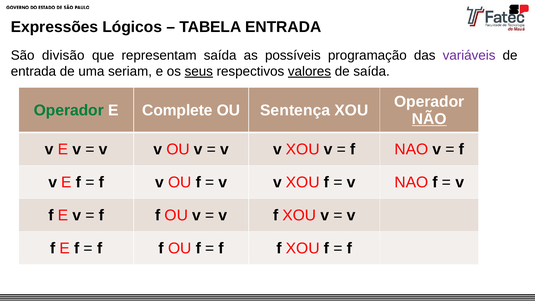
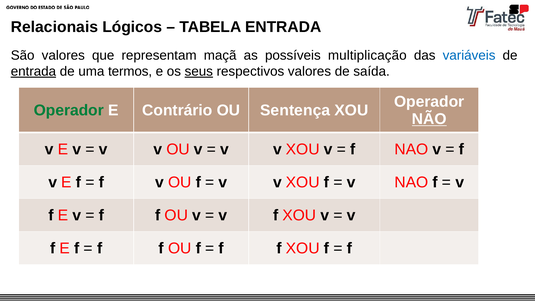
Expressões: Expressões -> Relacionais
São divisão: divisão -> valores
representam saída: saída -> maçã
programação: programação -> multiplicação
variáveis colour: purple -> blue
entrada at (33, 71) underline: none -> present
seriam: seriam -> termos
valores at (309, 71) underline: present -> none
Complete: Complete -> Contrário
